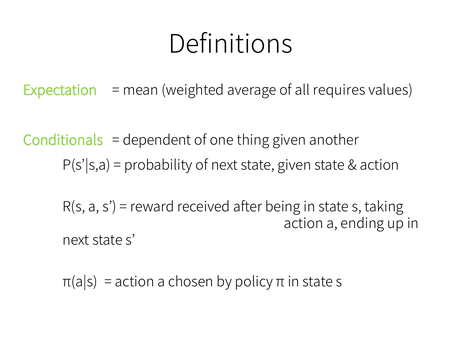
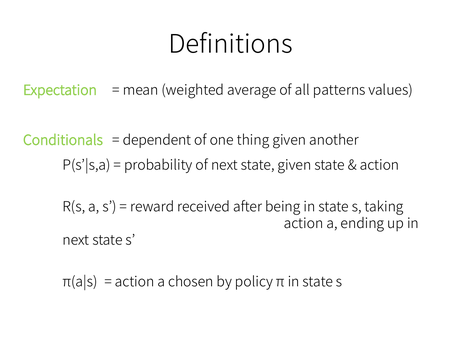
requires: requires -> patterns
